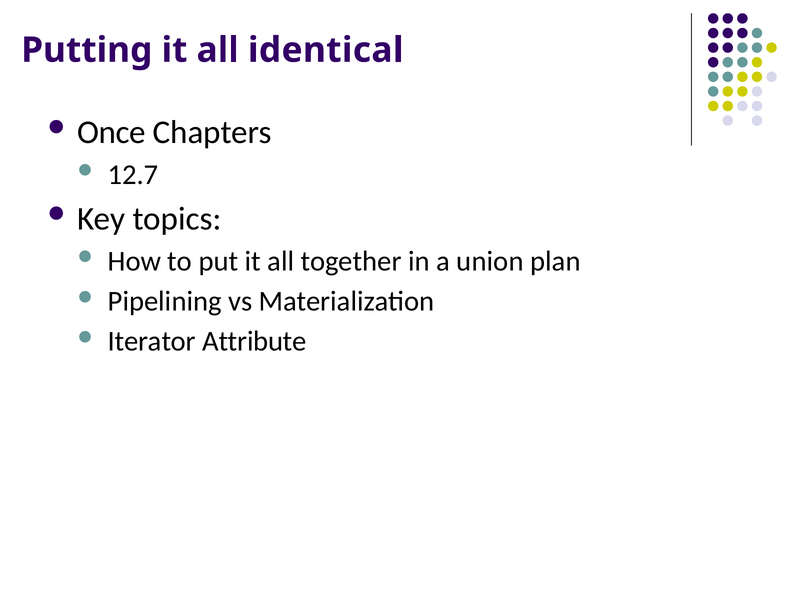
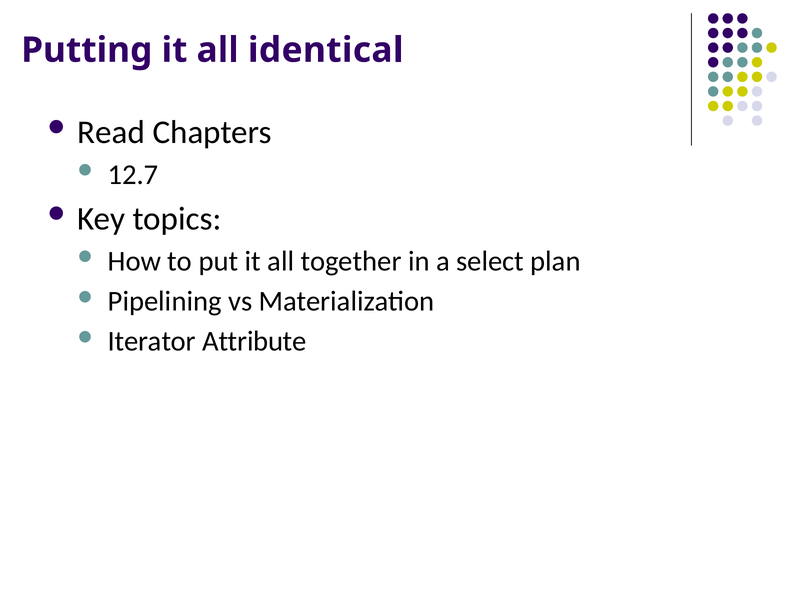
Once: Once -> Read
union: union -> select
